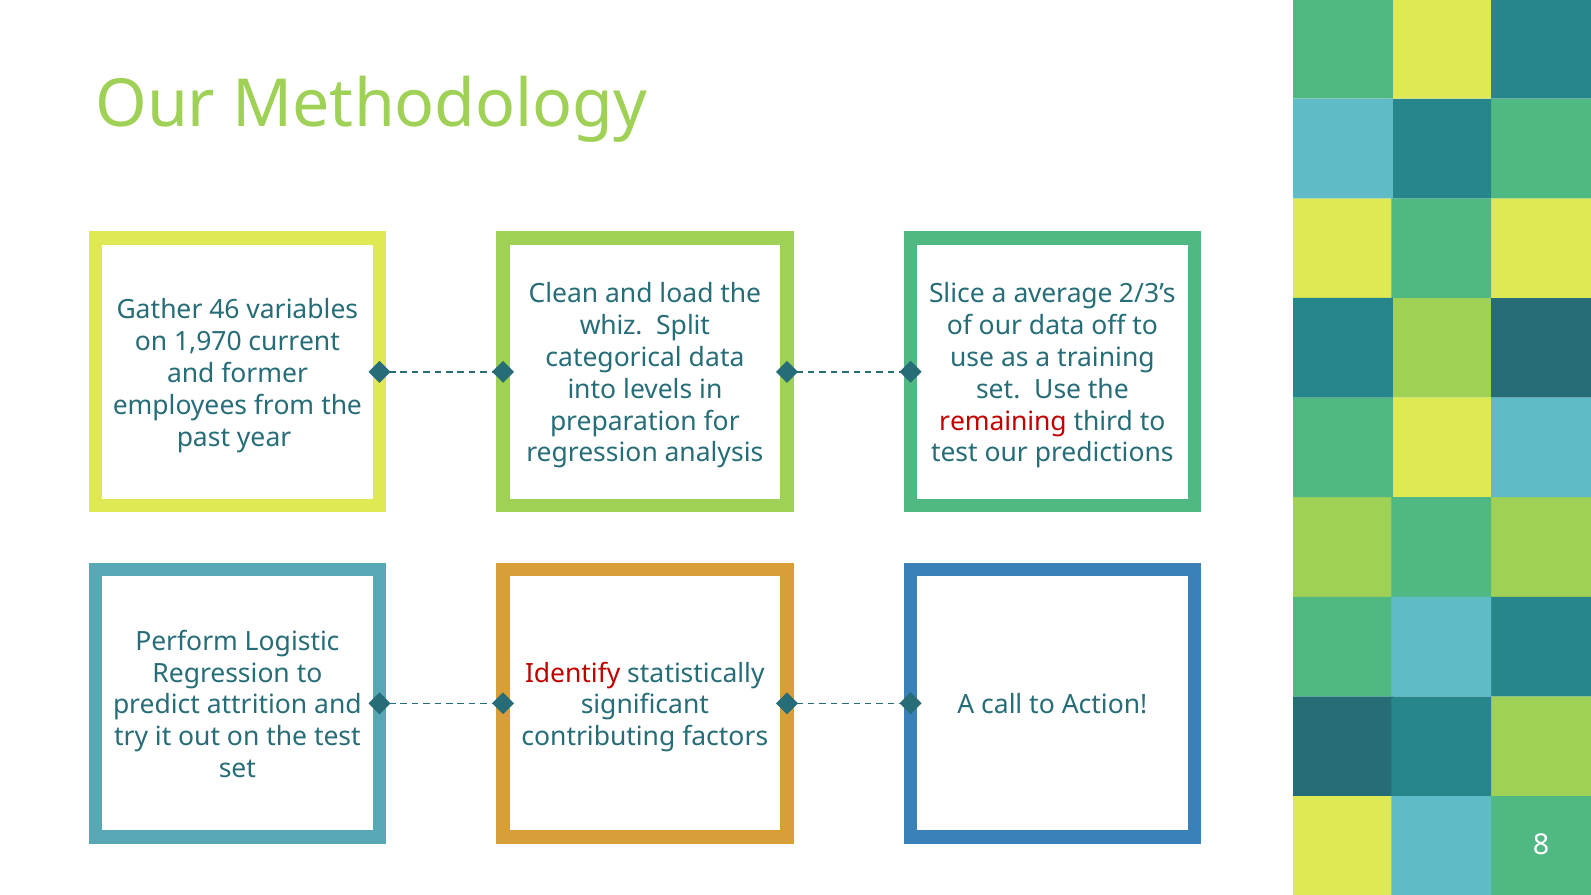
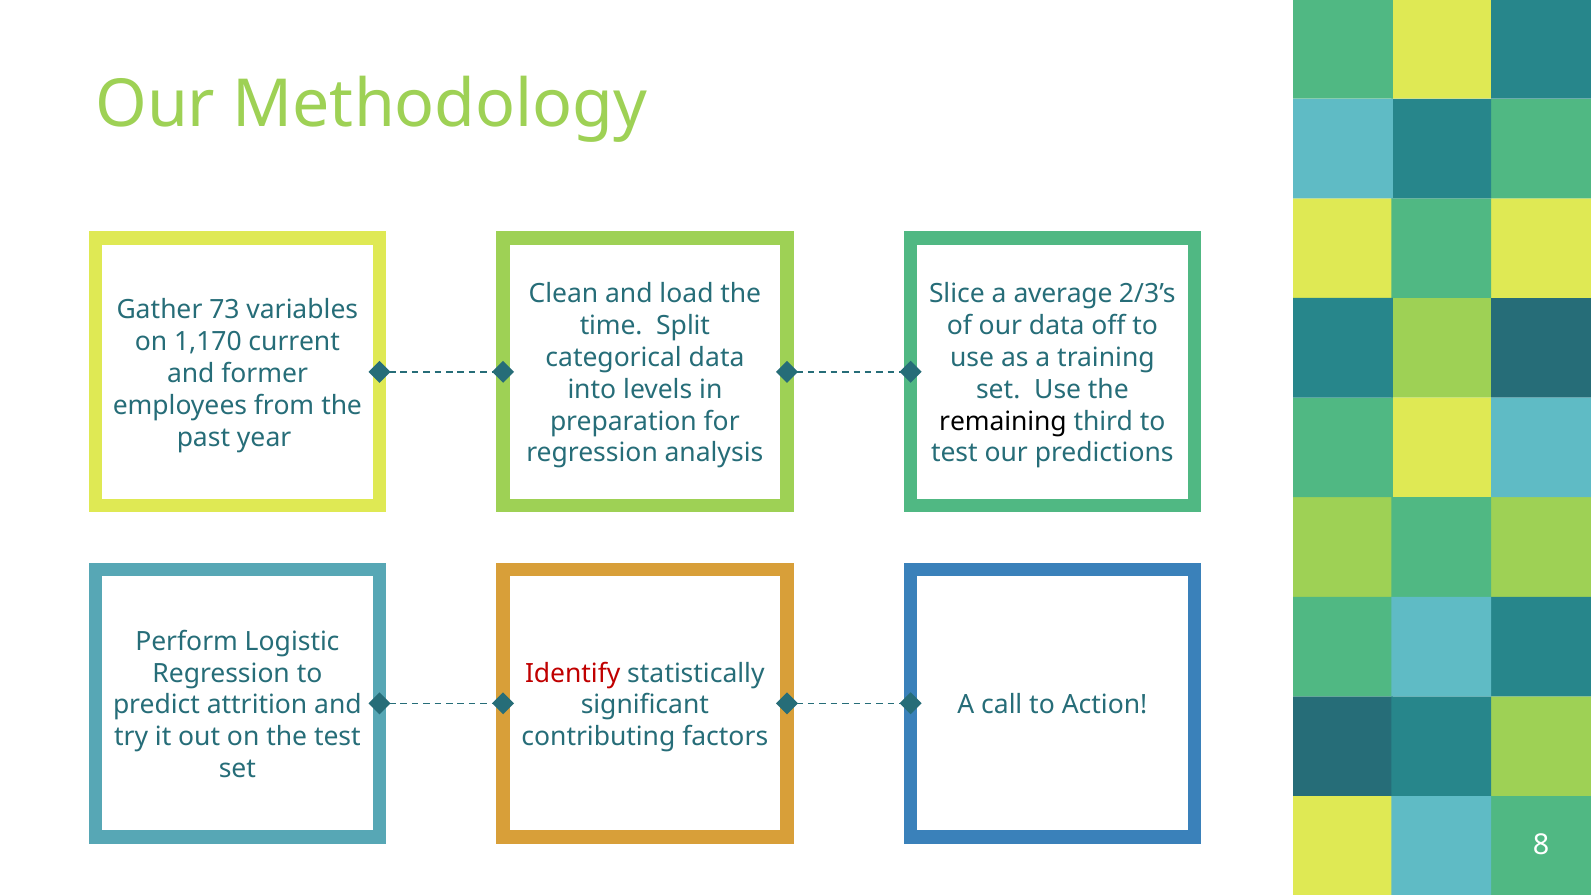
46: 46 -> 73
whiz: whiz -> time
1,970: 1,970 -> 1,170
remaining colour: red -> black
